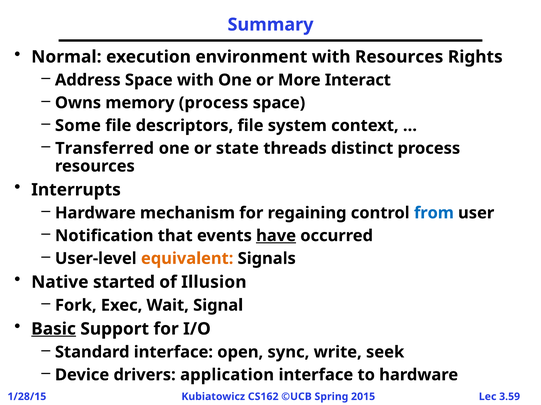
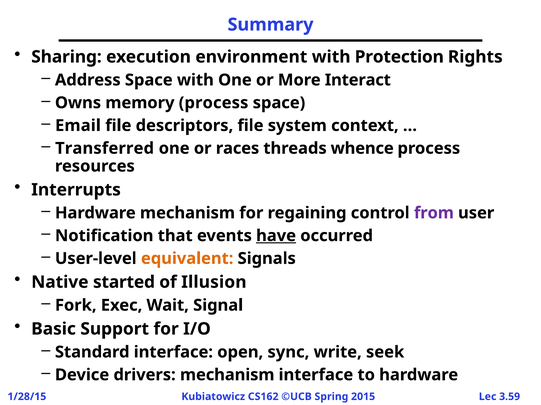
Normal: Normal -> Sharing
with Resources: Resources -> Protection
Some: Some -> Email
state: state -> races
distinct: distinct -> whence
from colour: blue -> purple
Basic underline: present -> none
drivers application: application -> mechanism
